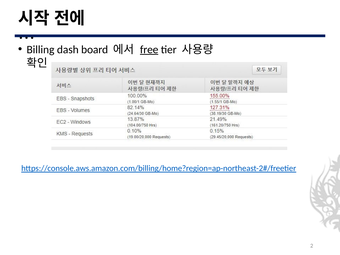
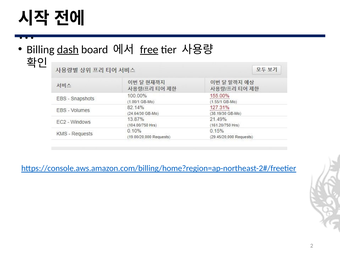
dash underline: none -> present
